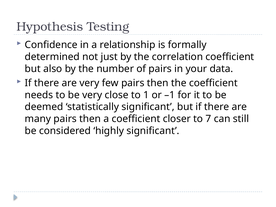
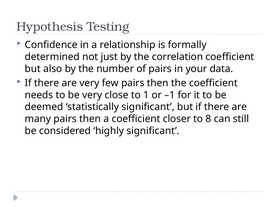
7: 7 -> 8
